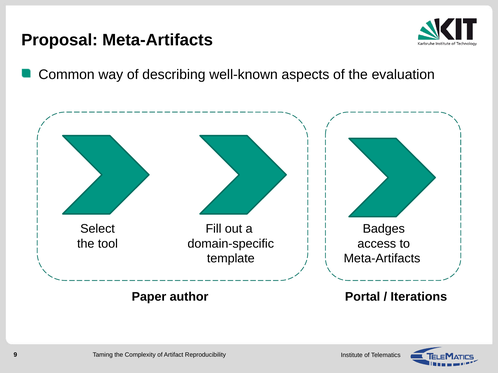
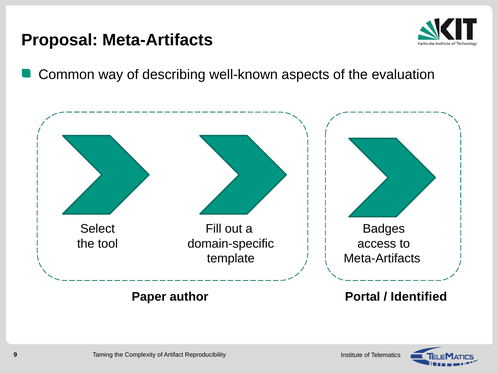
Iterations: Iterations -> Identified
